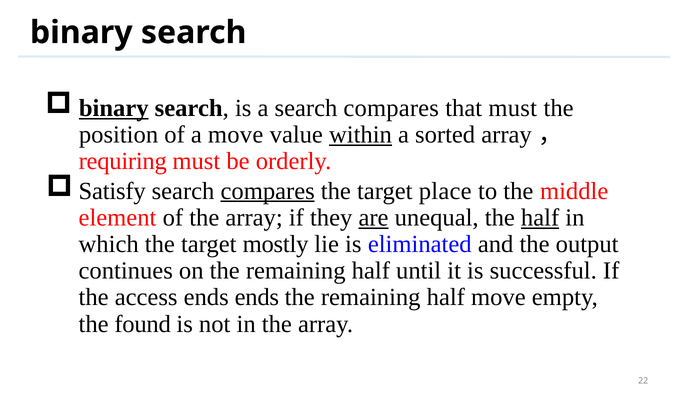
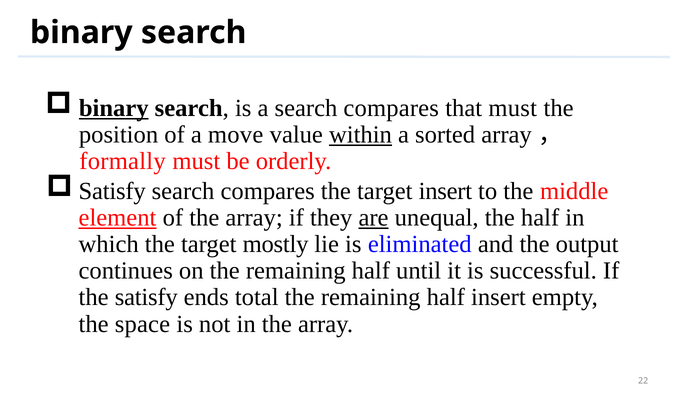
requiring: requiring -> formally
compares at (268, 191) underline: present -> none
target place: place -> insert
element underline: none -> present
half at (540, 218) underline: present -> none
the access: access -> satisfy
ends ends: ends -> total
half move: move -> insert
found: found -> space
